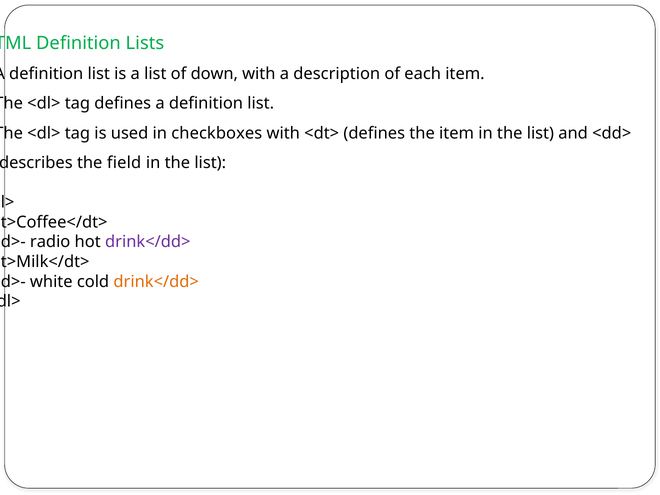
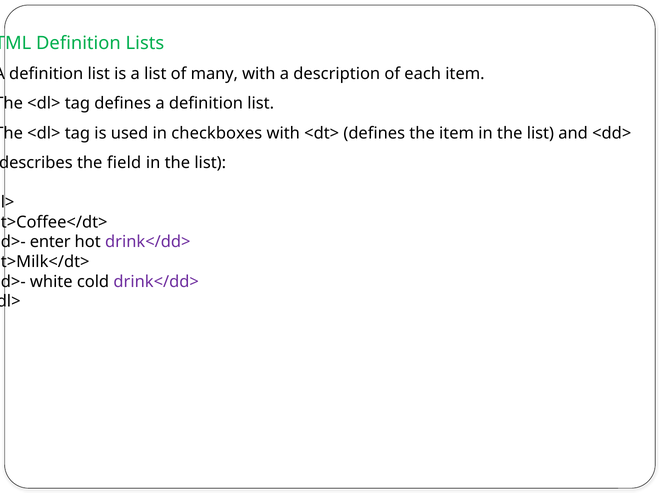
down: down -> many
radio: radio -> enter
drink</dd> at (156, 282) colour: orange -> purple
